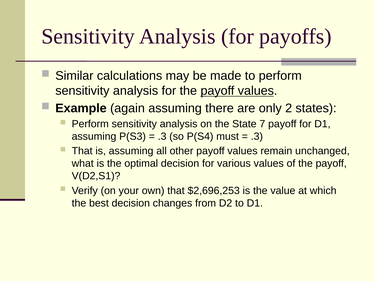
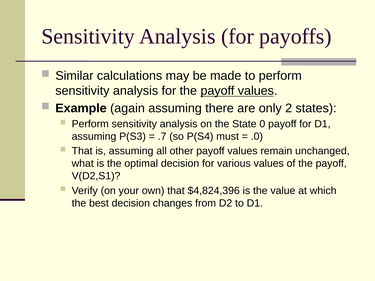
7: 7 -> 0
.3 at (162, 137): .3 -> .7
.3 at (257, 137): .3 -> .0
$2,696,253: $2,696,253 -> $4,824,396
